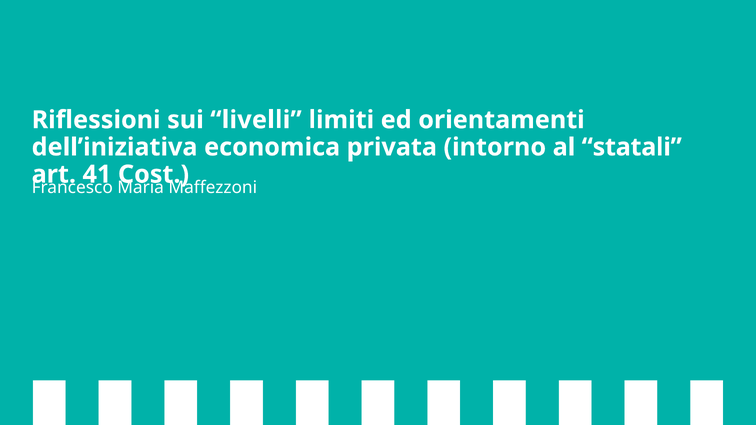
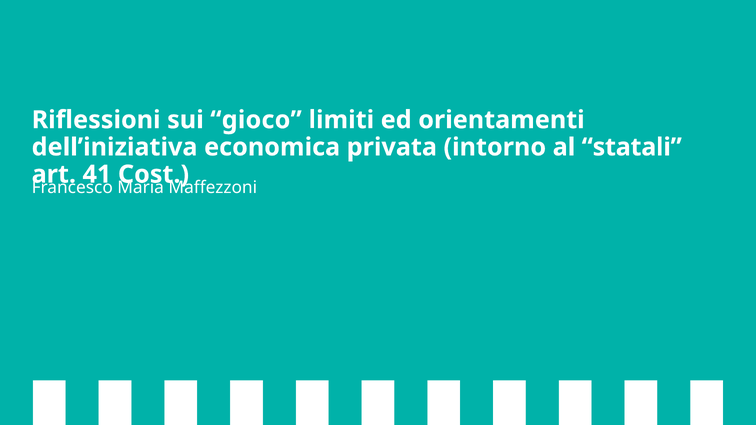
livelli: livelli -> gioco
